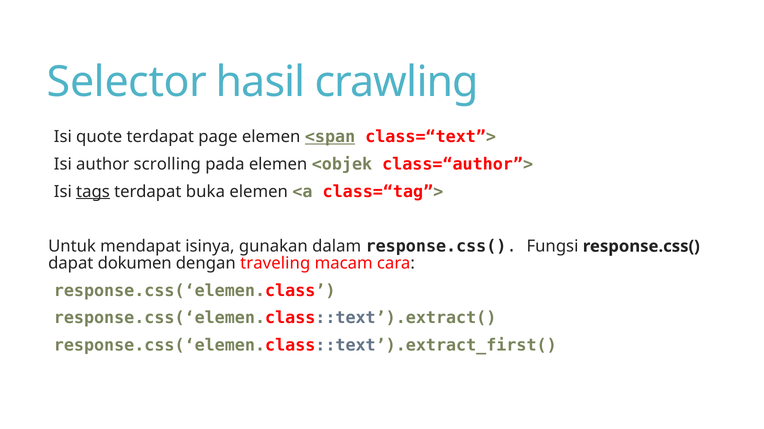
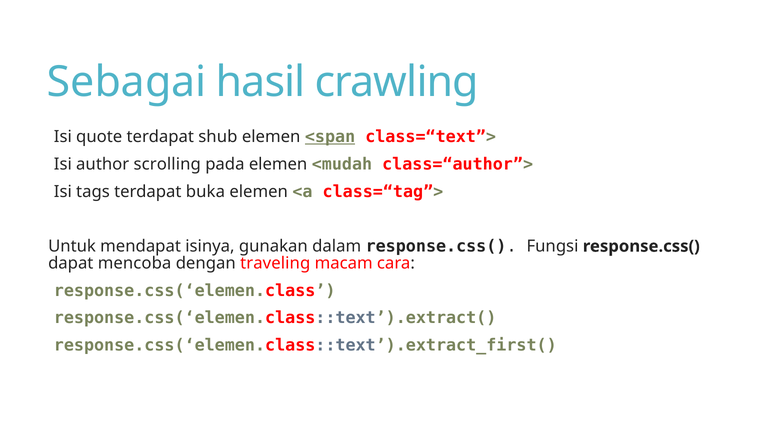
Selector: Selector -> Sebagai
page: page -> shub
<objek: <objek -> <mudah
tags underline: present -> none
dokumen: dokumen -> mencoba
